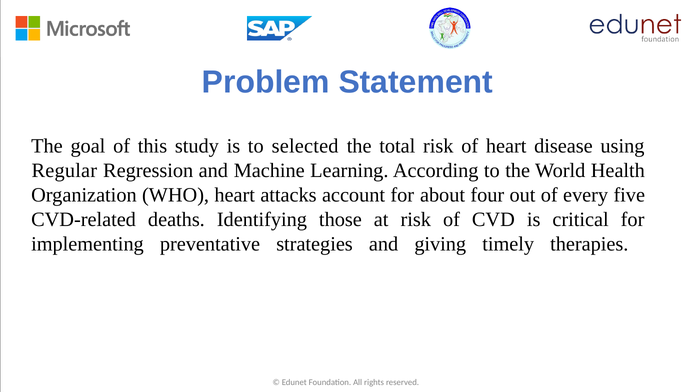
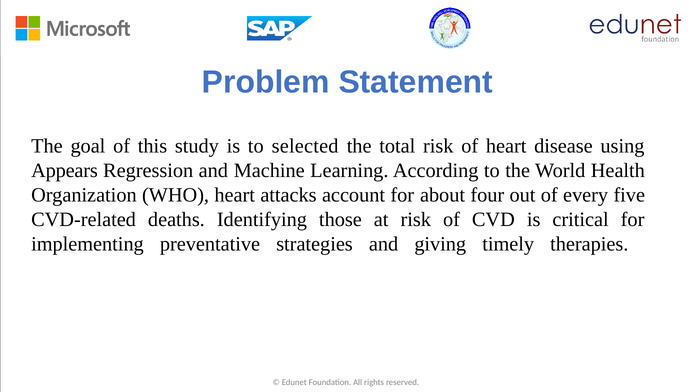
Regular: Regular -> Appears
